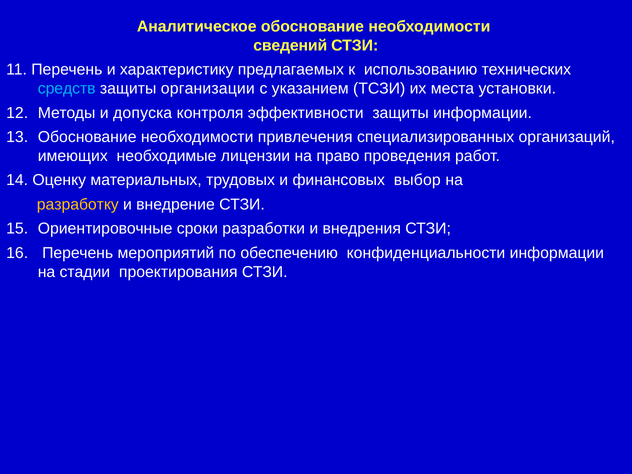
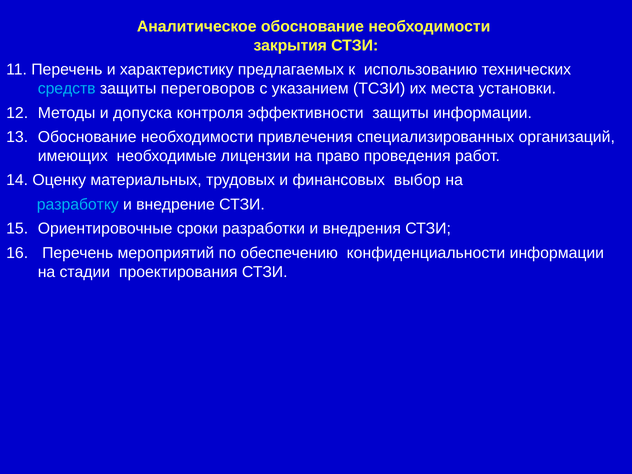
сведений: сведений -> закрытия
организации: организации -> переговоров
разработку colour: yellow -> light blue
